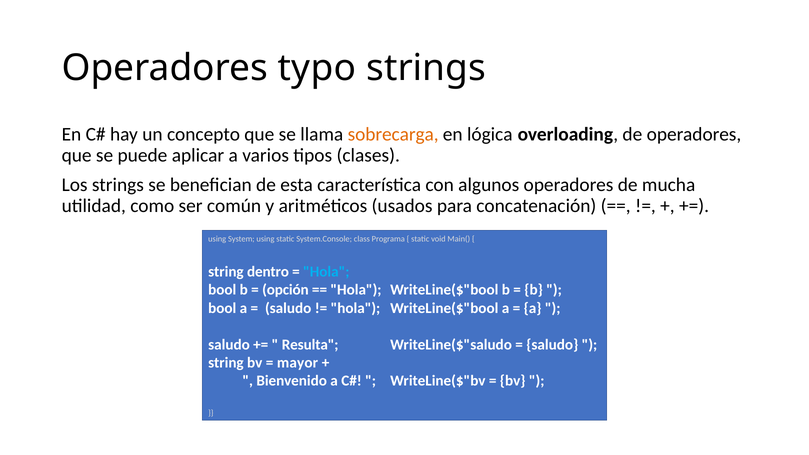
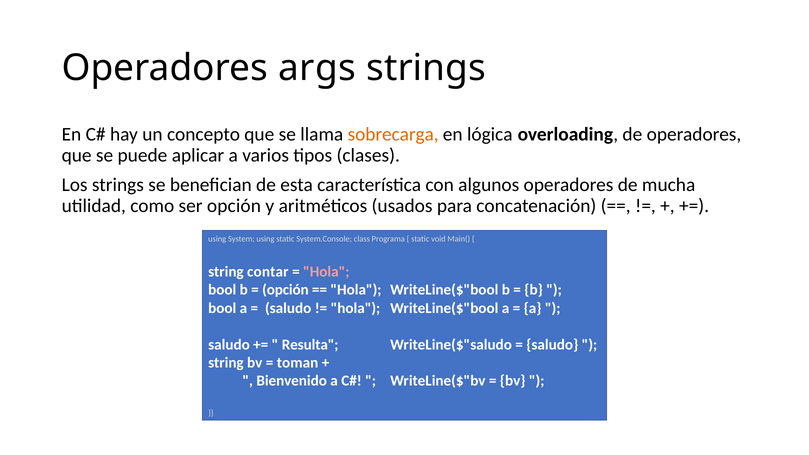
typo: typo -> args
ser común: común -> opción
dentro: dentro -> contar
Hola at (326, 272) colour: light blue -> pink
mayor: mayor -> toman
